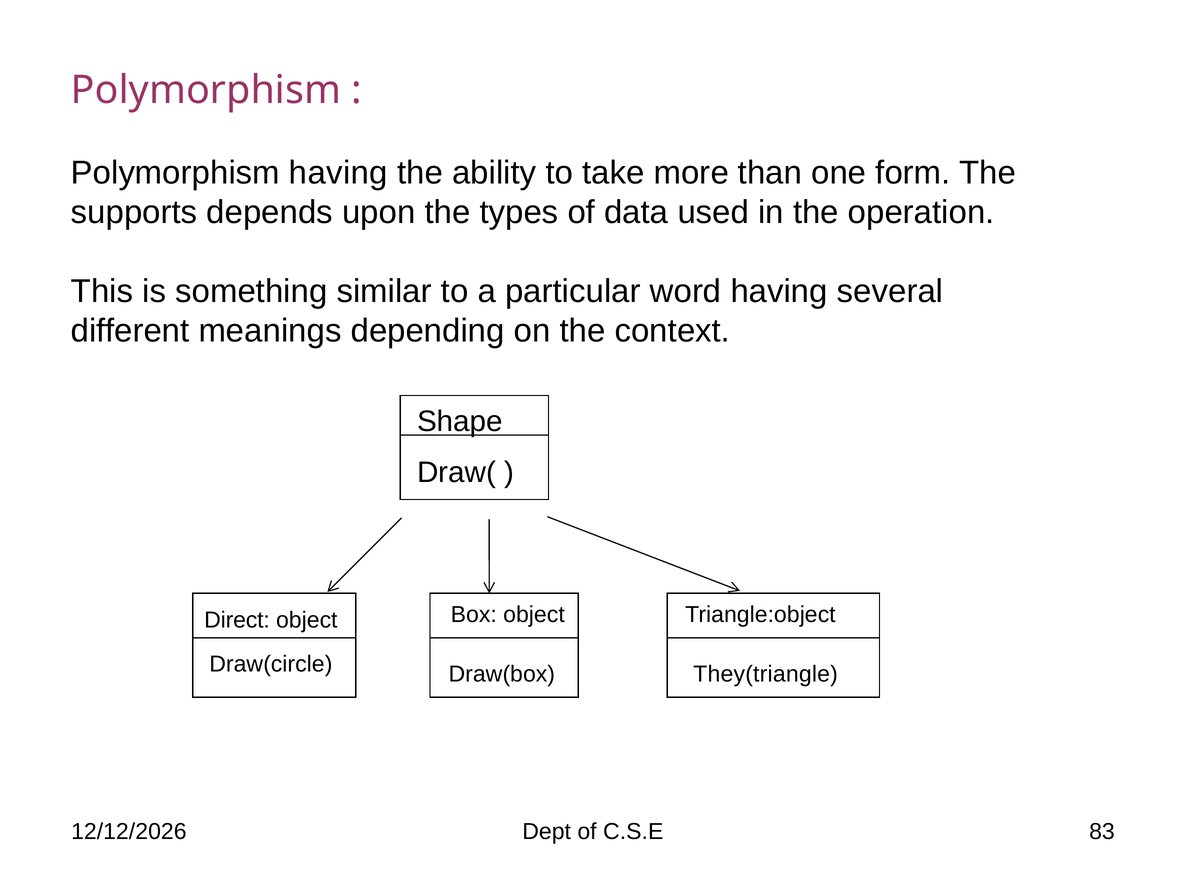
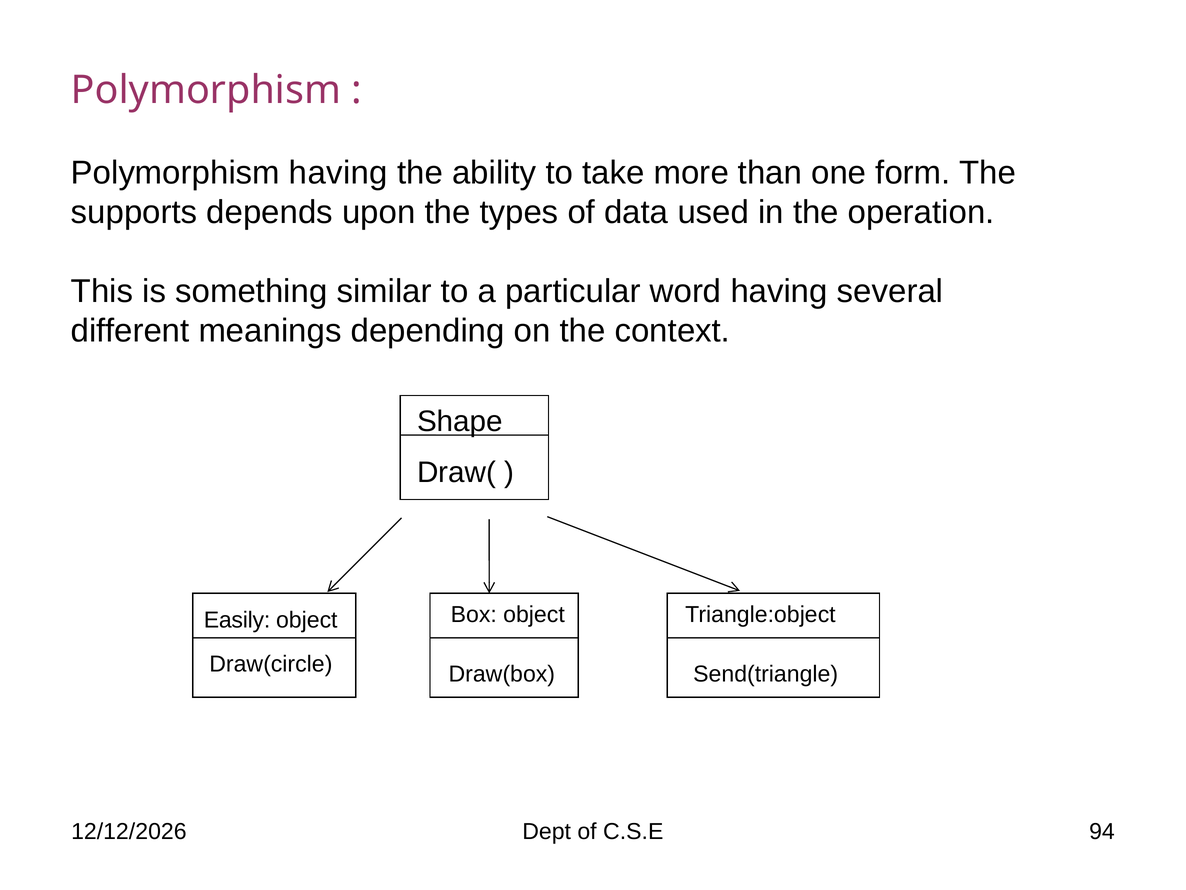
Direct: Direct -> Easily
They(triangle: They(triangle -> Send(triangle
83: 83 -> 94
